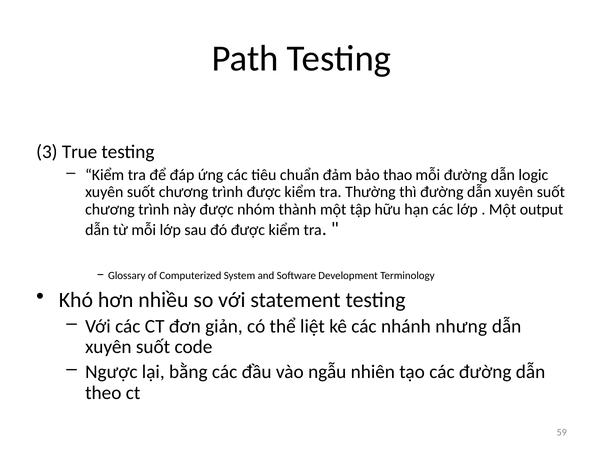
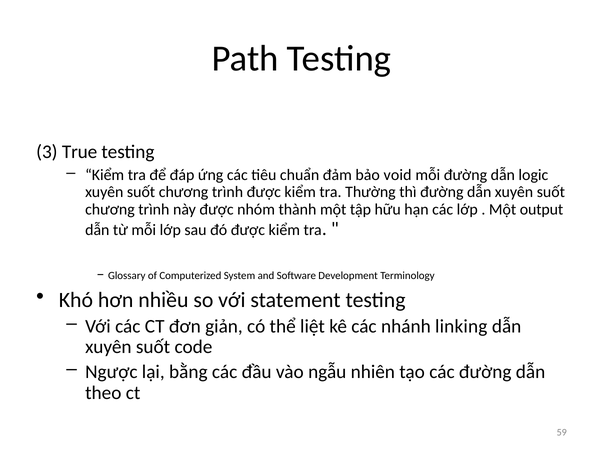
thao: thao -> void
nhưng: nhưng -> linking
